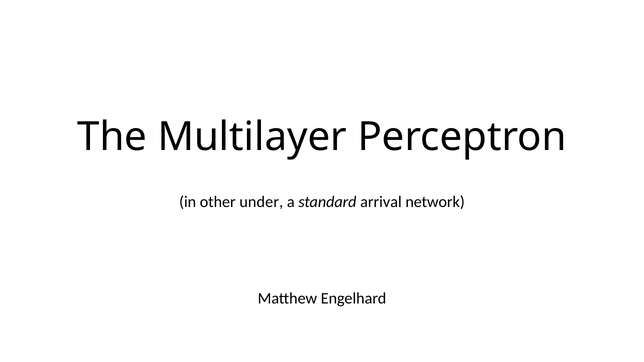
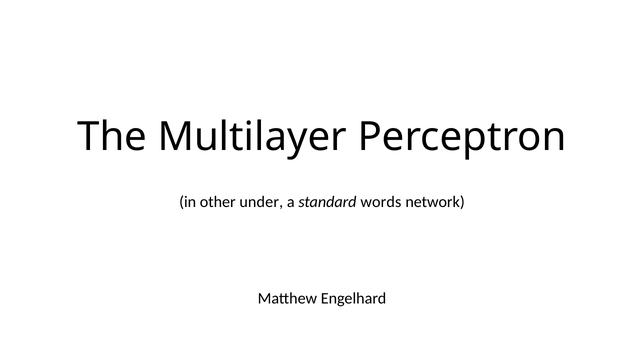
arrival: arrival -> words
